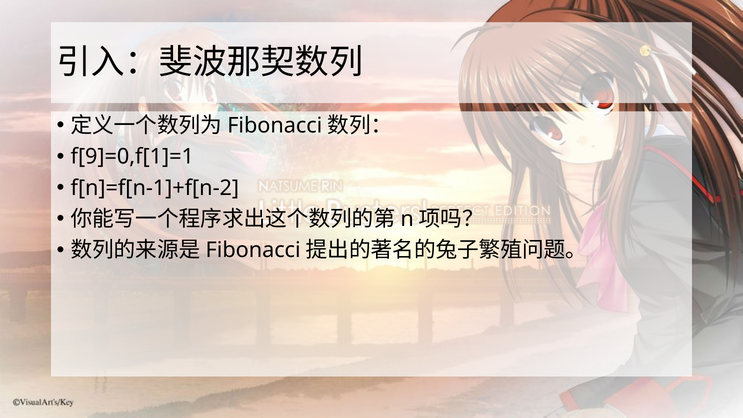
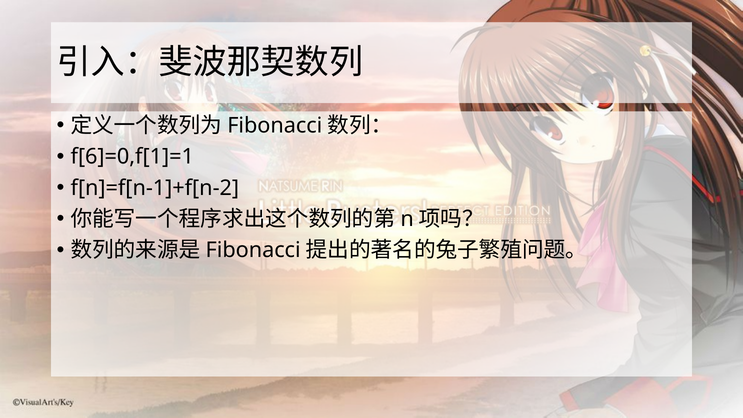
f[9]=0,f[1]=1: f[9]=0,f[1]=1 -> f[6]=0,f[1]=1
